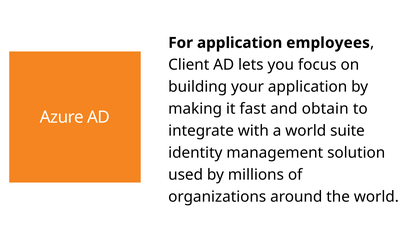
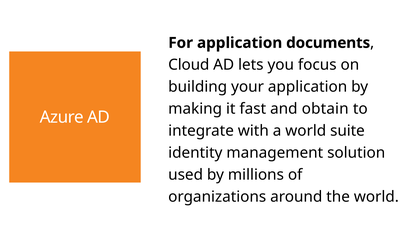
employees: employees -> documents
Client: Client -> Cloud
